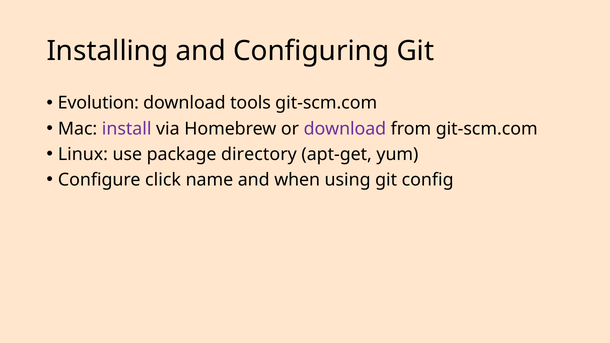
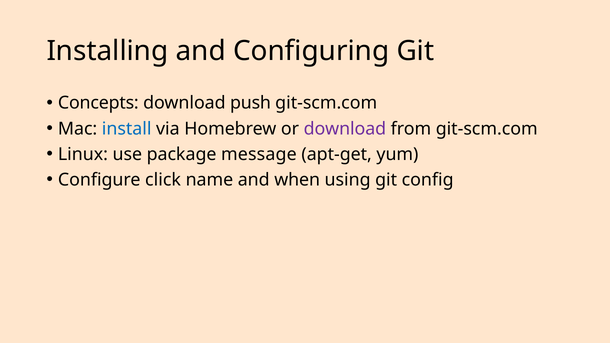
Evolution: Evolution -> Concepts
tools: tools -> push
install colour: purple -> blue
directory: directory -> message
